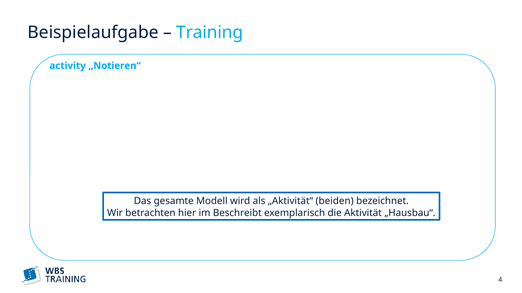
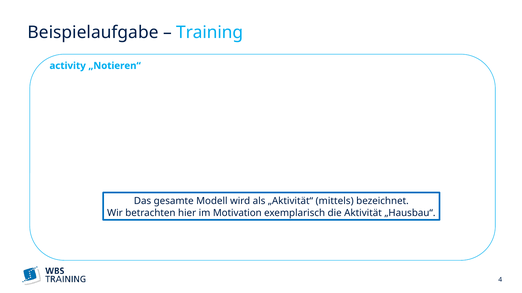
beiden: beiden -> mittels
Beschreibt: Beschreibt -> Motivation
